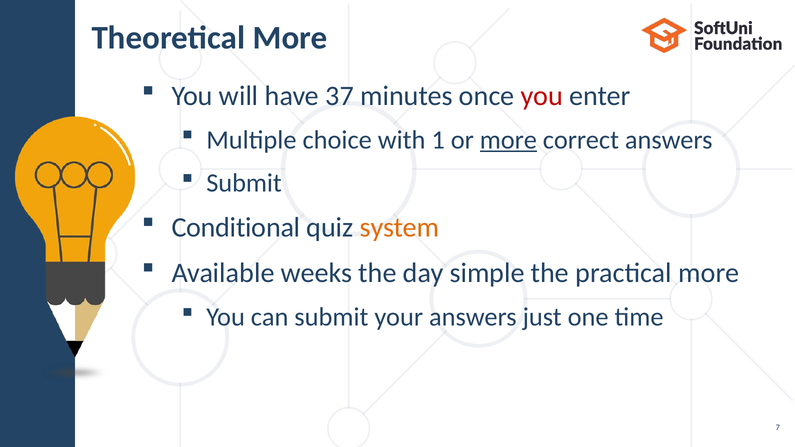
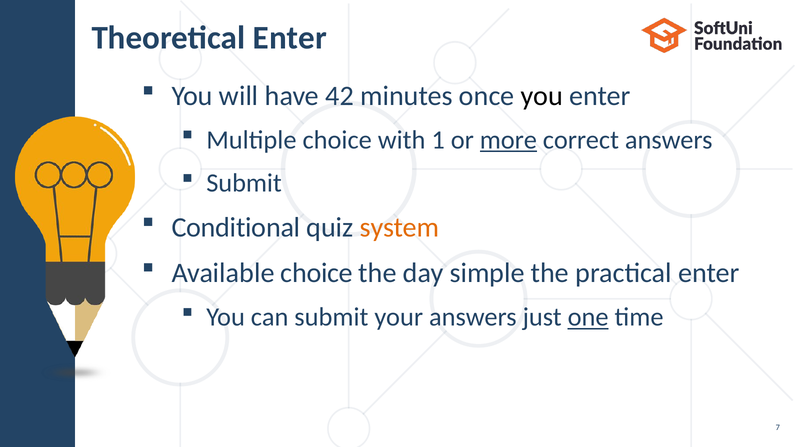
Theoretical More: More -> Enter
37: 37 -> 42
you at (542, 96) colour: red -> black
Available weeks: weeks -> choice
practical more: more -> enter
one underline: none -> present
